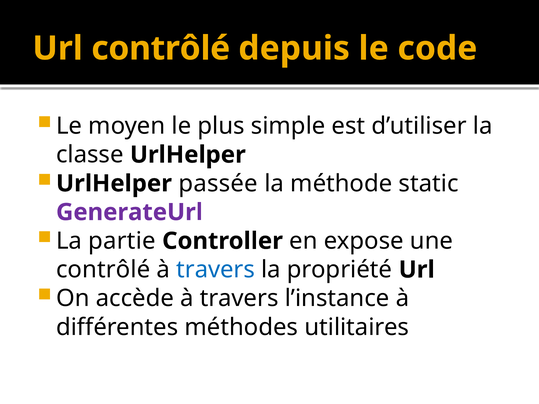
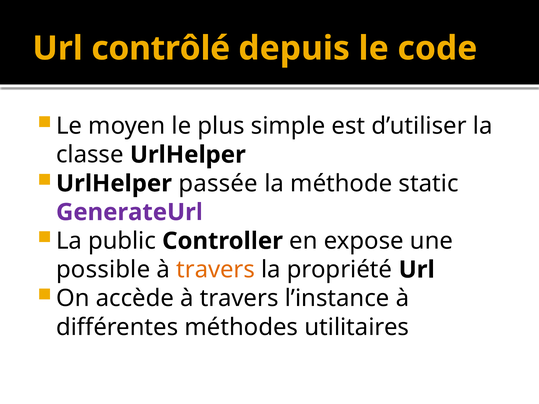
partie: partie -> public
contrôlé at (103, 270): contrôlé -> possible
travers at (216, 270) colour: blue -> orange
